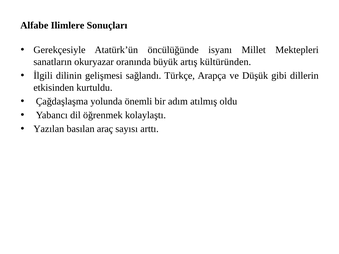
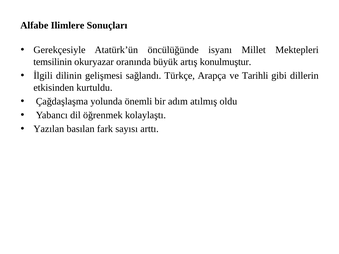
sanatların: sanatların -> temsilinin
kültüründen: kültüründen -> konulmuştur
Düşük: Düşük -> Tarihli
araç: araç -> fark
